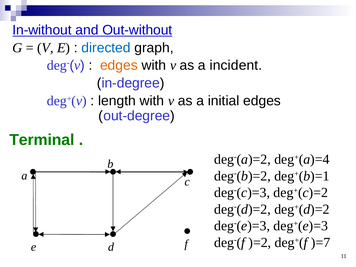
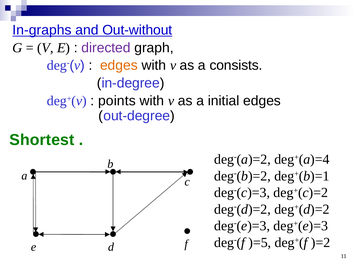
In-without: In-without -> In-graphs
directed colour: blue -> purple
incident: incident -> consists
length: length -> points
Terminal: Terminal -> Shortest
)=2: )=2 -> )=5
)=7: )=7 -> )=2
